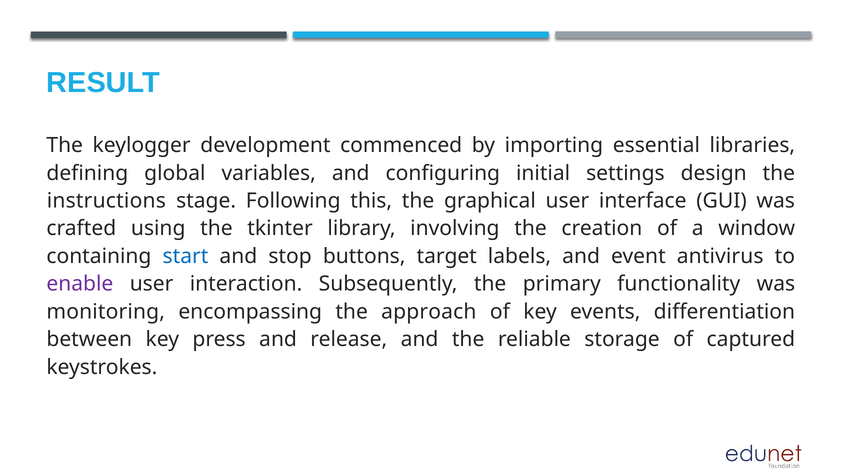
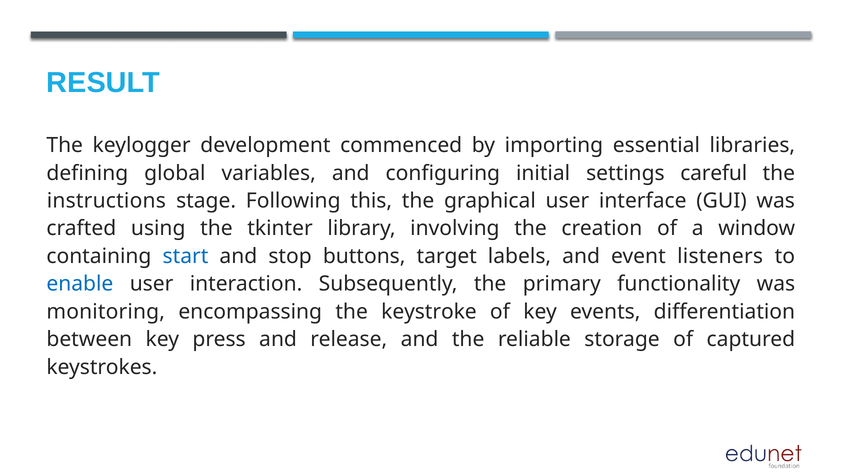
design: design -> careful
antivirus: antivirus -> listeners
enable colour: purple -> blue
approach: approach -> keystroke
